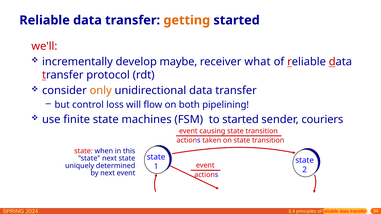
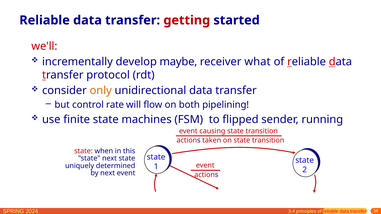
getting colour: orange -> red
loss: loss -> rate
to started: started -> flipped
couriers: couriers -> running
